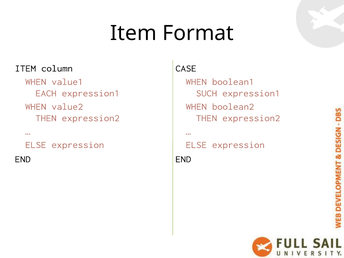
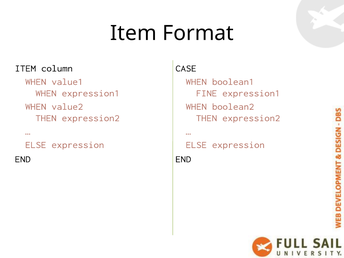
EACH at (46, 93): EACH -> WHEN
SUCH: SUCH -> FINE
